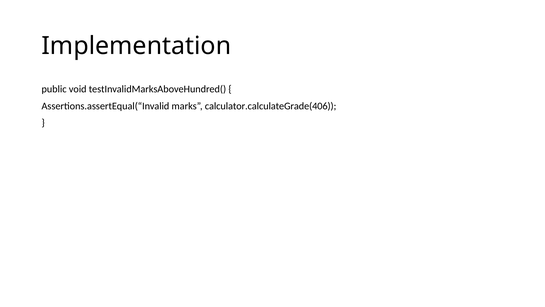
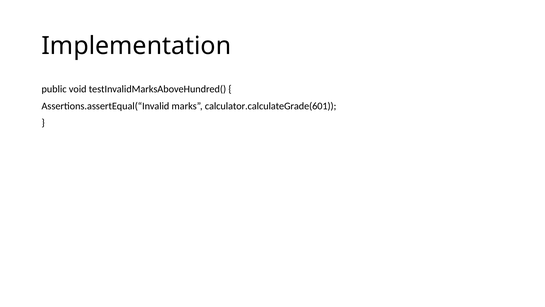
calculator.calculateGrade(406: calculator.calculateGrade(406 -> calculator.calculateGrade(601
